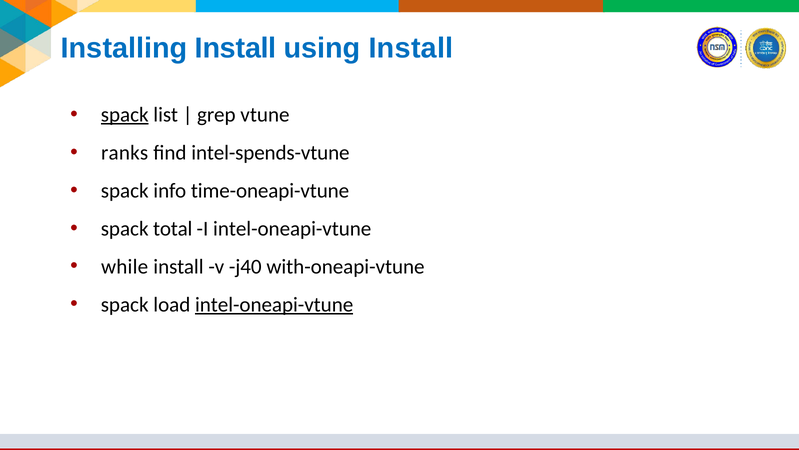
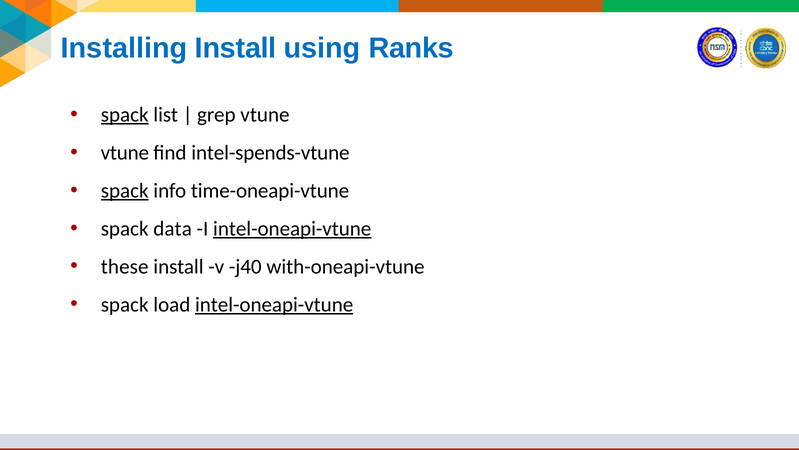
using Install: Install -> Ranks
ranks at (125, 153): ranks -> vtune
spack at (125, 191) underline: none -> present
total: total -> data
intel-oneapi-vtune at (292, 228) underline: none -> present
while: while -> these
